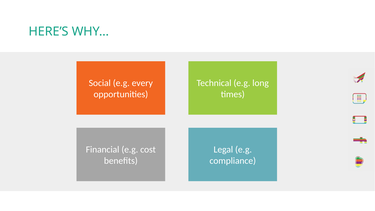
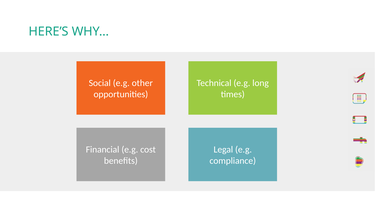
every: every -> other
